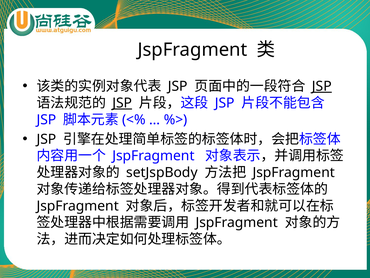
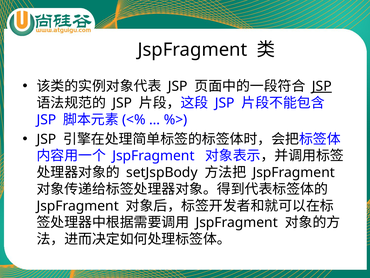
JSP at (122, 103) underline: present -> none
